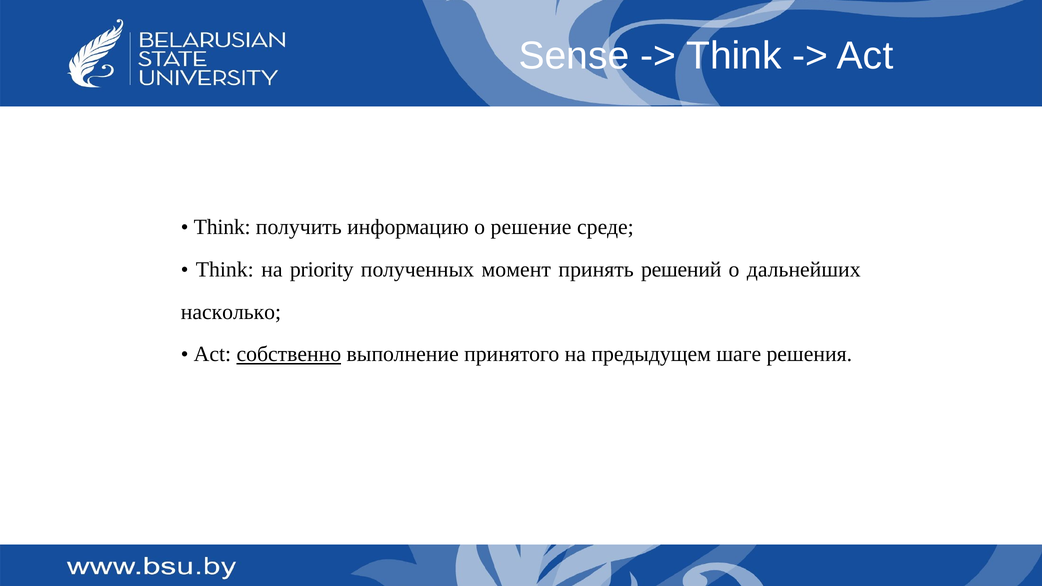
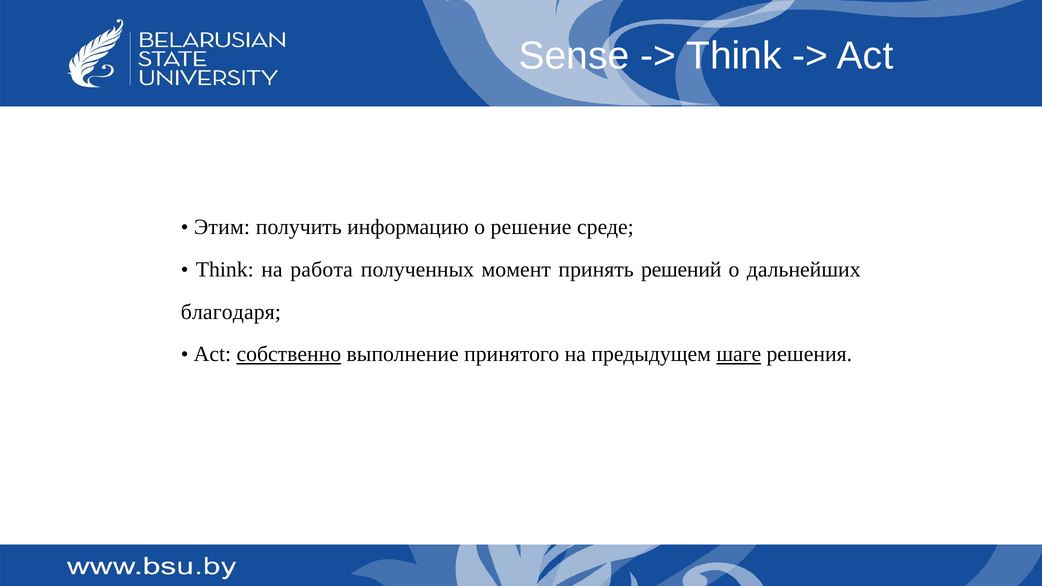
Think at (222, 227): Think -> Этим
priority: priority -> работа
насколько: насколько -> благодаря
шаге underline: none -> present
